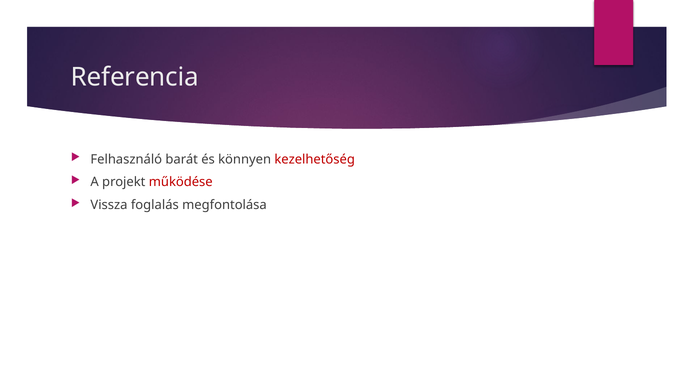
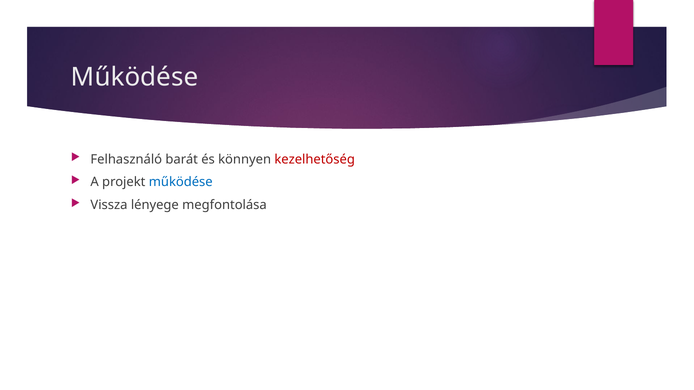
Referencia at (135, 77): Referencia -> Működése
működése at (181, 182) colour: red -> blue
foglalás: foglalás -> lényege
